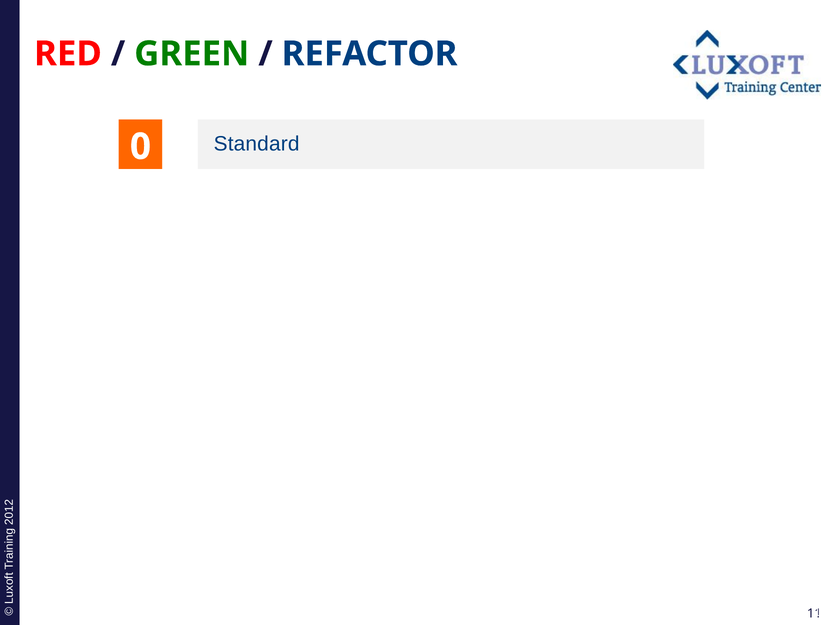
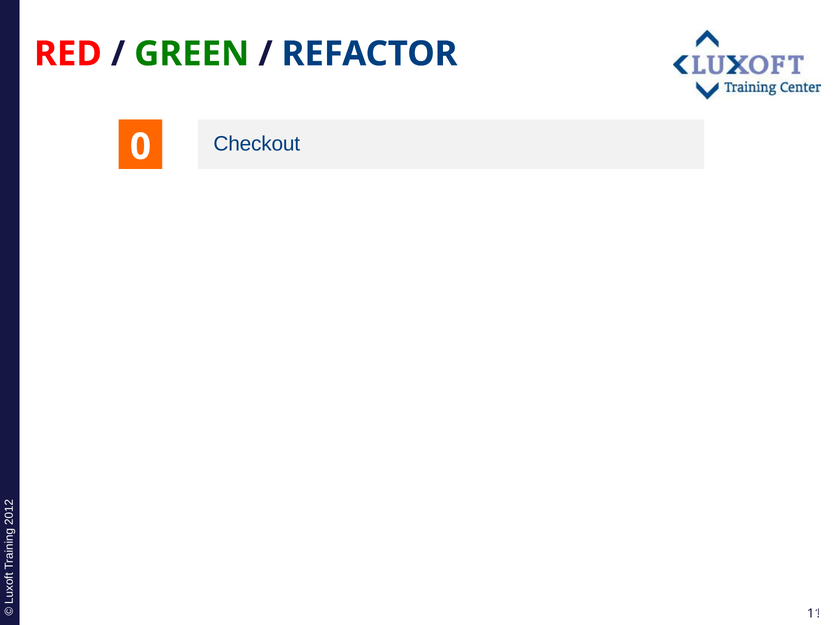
Standard: Standard -> Checkout
